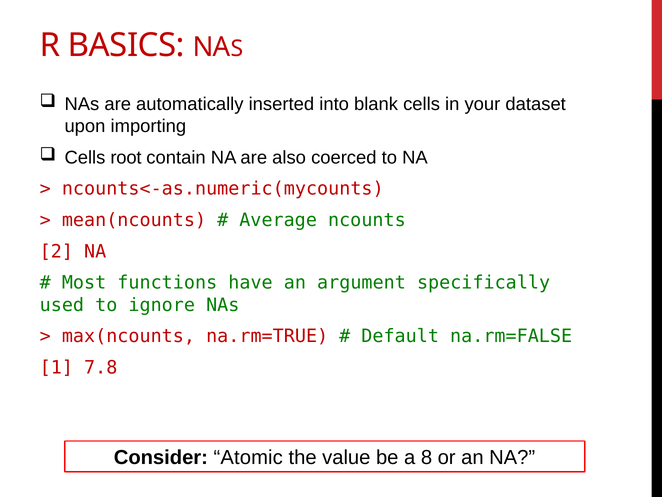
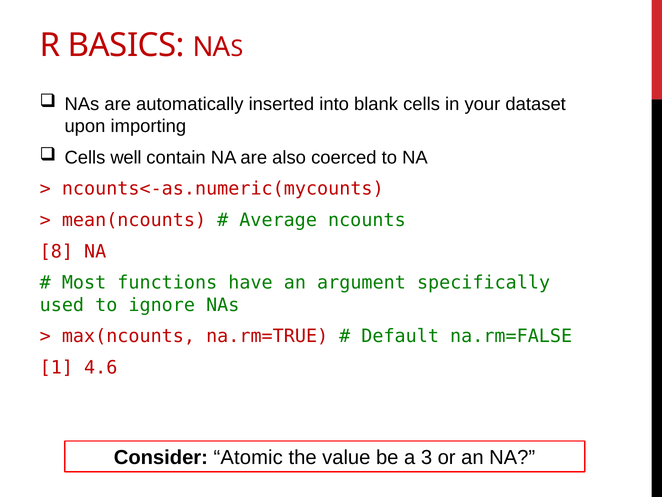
root: root -> well
2: 2 -> 8
7.8: 7.8 -> 4.6
8: 8 -> 3
